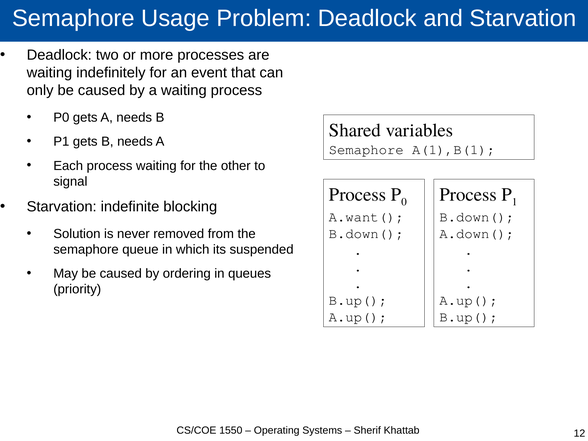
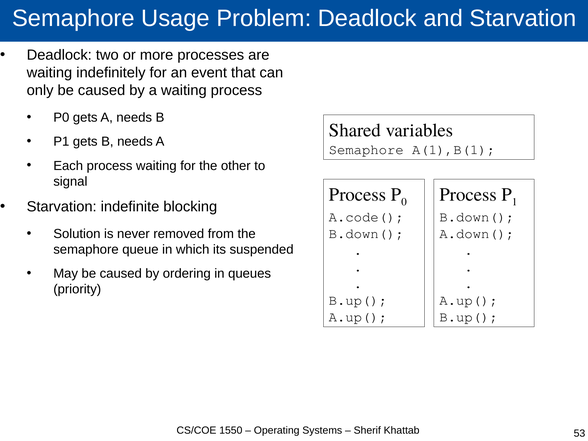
A.want(: A.want( -> A.code(
12: 12 -> 53
